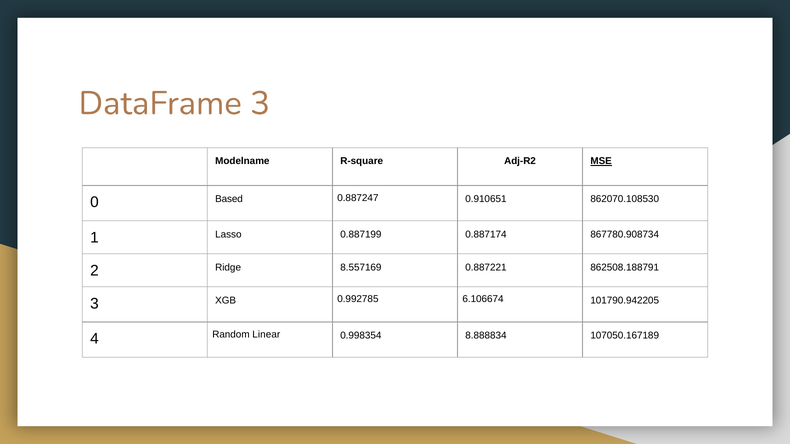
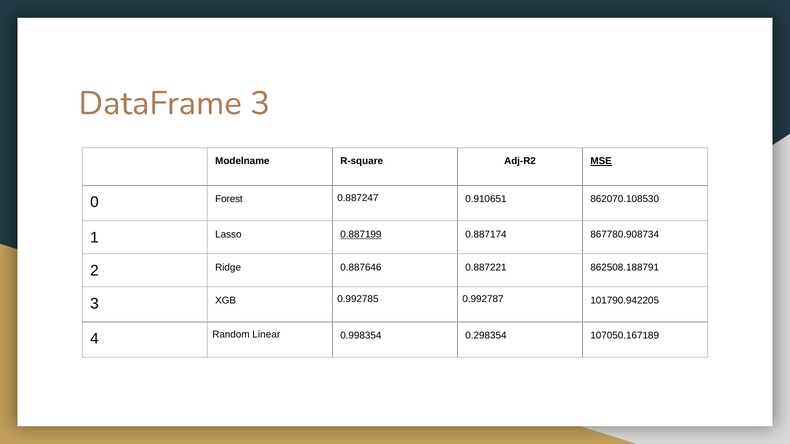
Based: Based -> Forest
0.887199 underline: none -> present
8.557169: 8.557169 -> 0.887646
6.106674: 6.106674 -> 0.992787
8.888834: 8.888834 -> 0.298354
